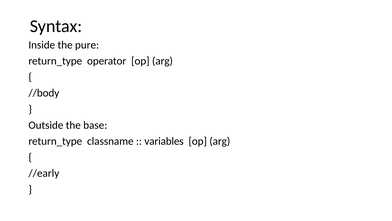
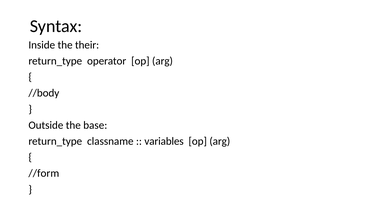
pure: pure -> their
//early: //early -> //form
